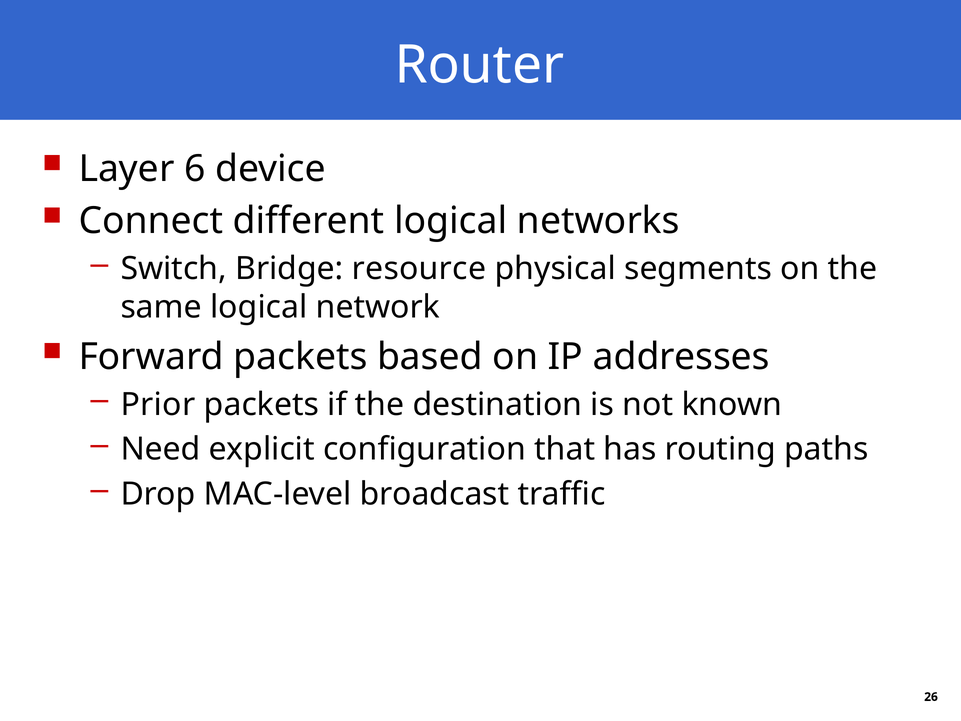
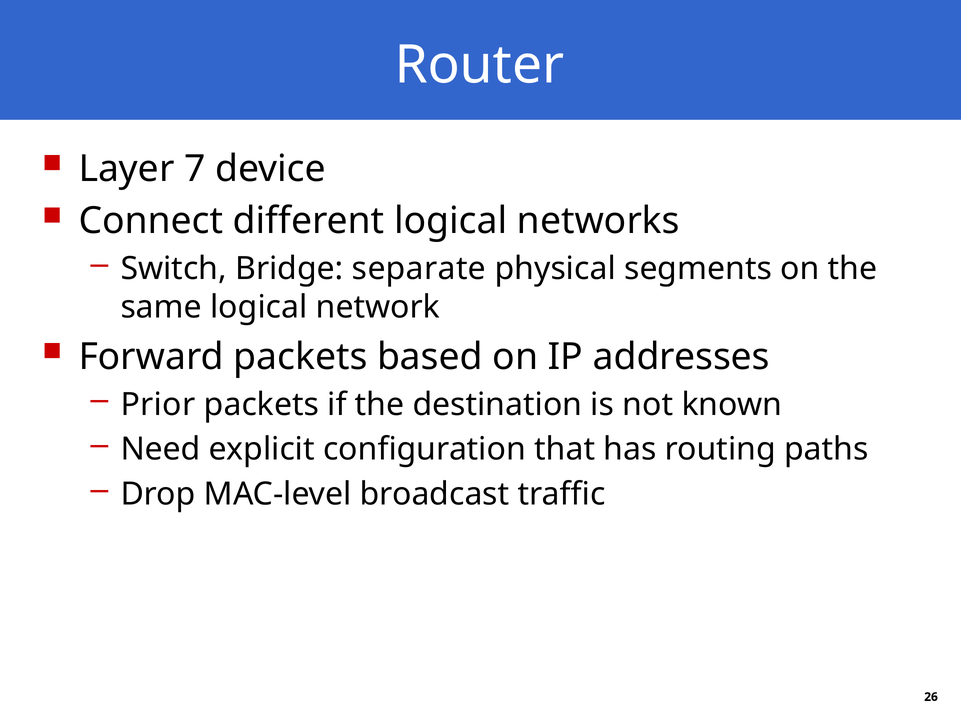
6: 6 -> 7
resource: resource -> separate
